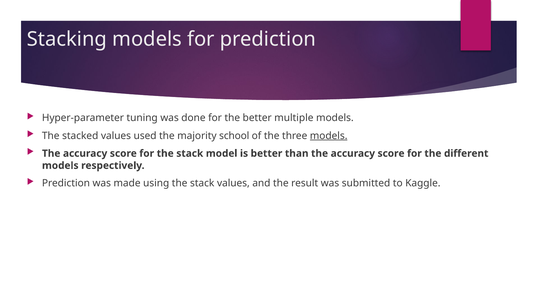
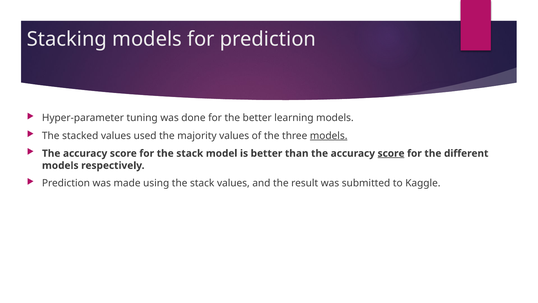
multiple: multiple -> learning
majority school: school -> values
score at (391, 153) underline: none -> present
